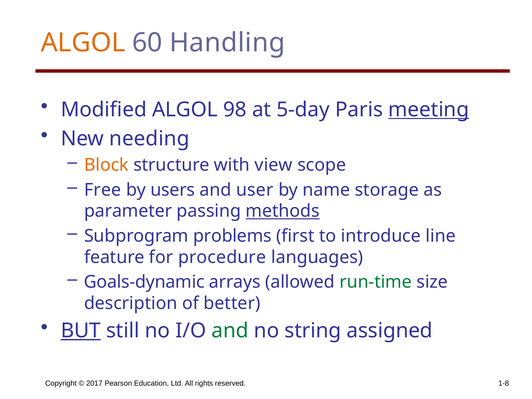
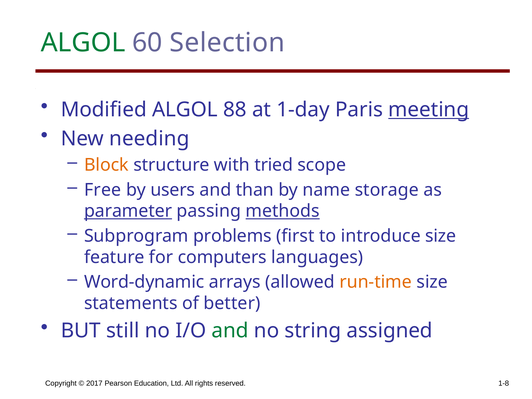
ALGOL at (83, 43) colour: orange -> green
Handling: Handling -> Selection
98: 98 -> 88
5-day: 5-day -> 1-day
view: view -> tried
user: user -> than
parameter underline: none -> present
introduce line: line -> size
procedure: procedure -> computers
Goals-dynamic: Goals-dynamic -> Word-dynamic
run-time colour: green -> orange
description: description -> statements
BUT underline: present -> none
